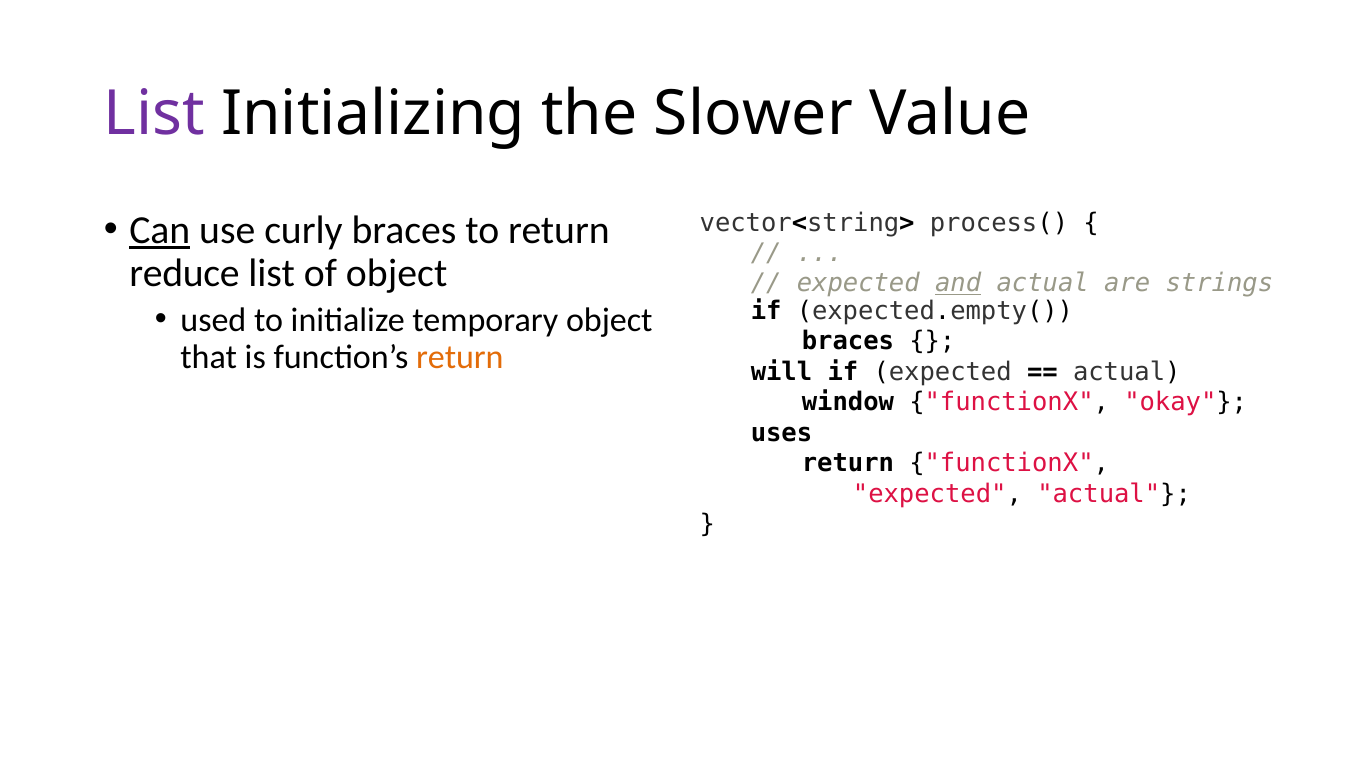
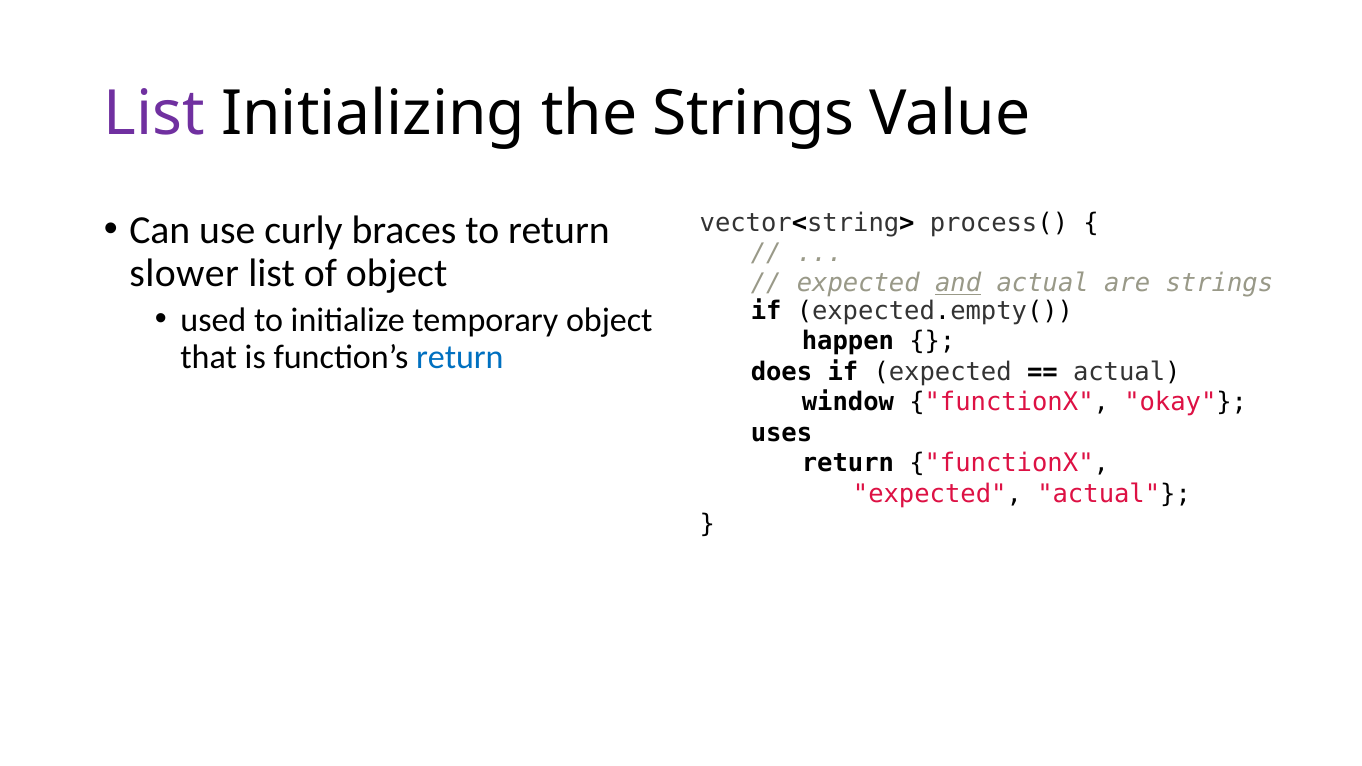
the Slower: Slower -> Strings
Can underline: present -> none
reduce: reduce -> slower
braces at (848, 342): braces -> happen
return at (460, 357) colour: orange -> blue
will: will -> does
